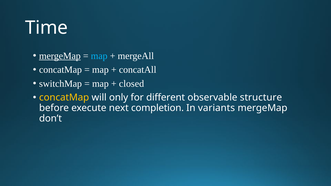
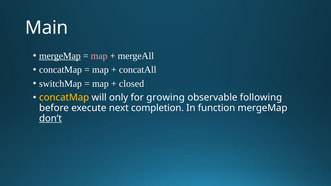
Time: Time -> Main
map at (99, 56) colour: light blue -> pink
different: different -> growing
structure: structure -> following
variants: variants -> function
don’t underline: none -> present
